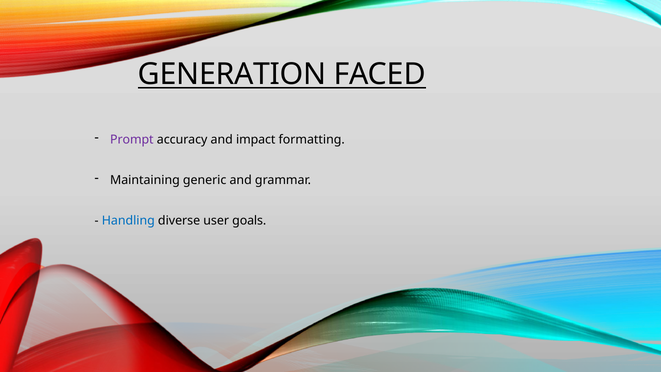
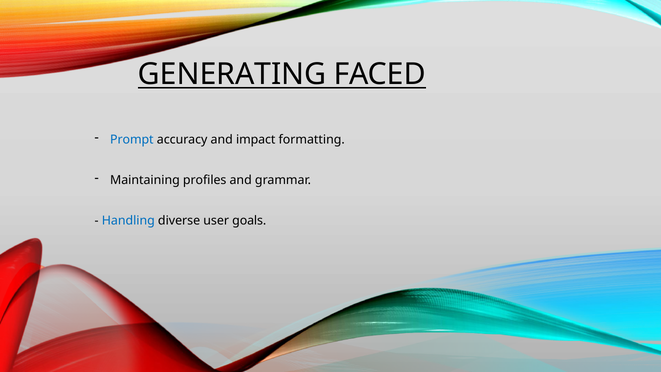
GENERATION: GENERATION -> GENERATING
Prompt colour: purple -> blue
generic: generic -> profiles
